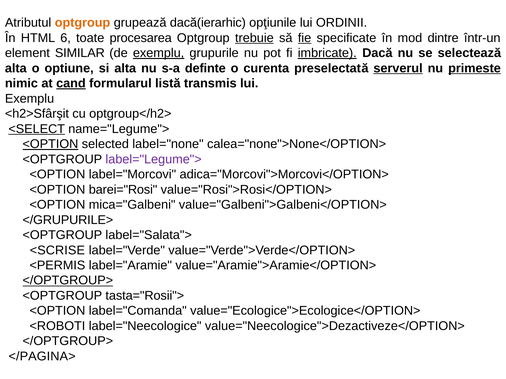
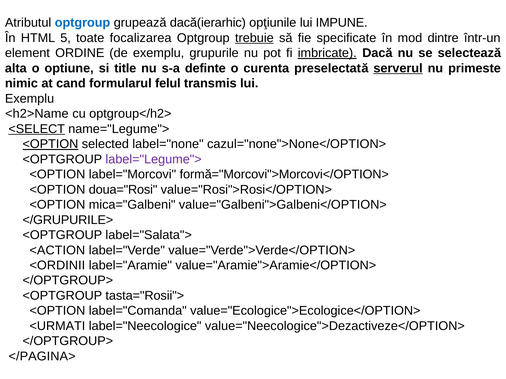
optgroup at (83, 23) colour: orange -> blue
ORDINII: ORDINII -> IMPUNE
6: 6 -> 5
procesarea: procesarea -> focalizarea
fie underline: present -> none
SIMILAR: SIMILAR -> ORDINE
exemplu at (159, 53) underline: present -> none
si alta: alta -> title
primeste underline: present -> none
cand underline: present -> none
listă: listă -> felul
<h2>Sfârşit: <h2>Sfârşit -> <h2>Name
calea="none">None</OPTION>: calea="none">None</OPTION> -> cazul="none">None</OPTION>
adica="Morcovi">Morcovi</OPTION>: adica="Morcovi">Morcovi</OPTION> -> formă="Morcovi">Morcovi</OPTION>
barei="Rosi: barei="Rosi -> doua="Rosi
<SCRISE: <SCRISE -> <ACTION
<PERMIS: <PERMIS -> <ORDINII
</OPTGROUP> at (68, 281) underline: present -> none
<ROBOTI: <ROBOTI -> <URMATI
